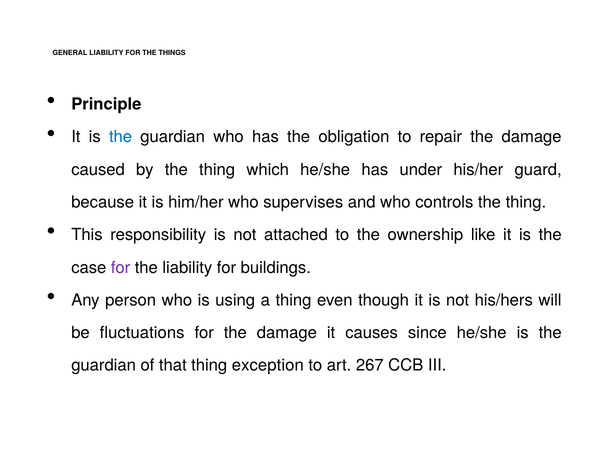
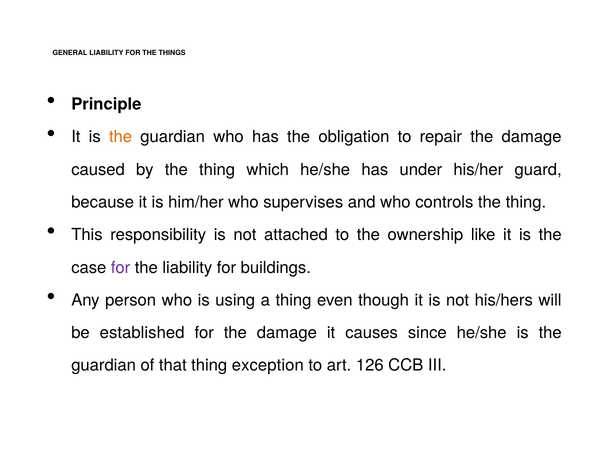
the at (121, 137) colour: blue -> orange
fluctuations: fluctuations -> established
267: 267 -> 126
